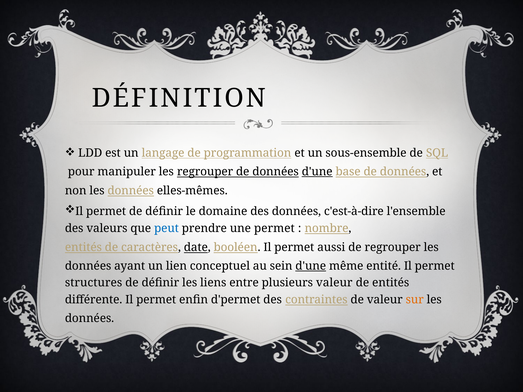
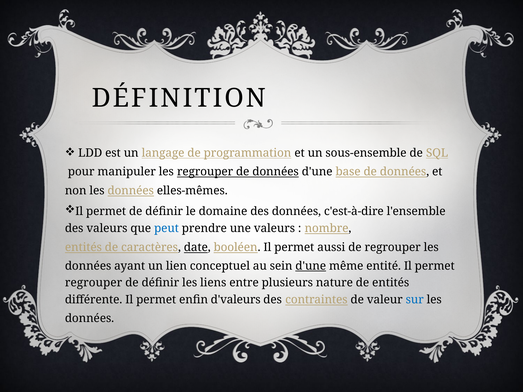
d'une at (317, 172) underline: present -> none
une permet: permet -> valeurs
structures at (94, 283): structures -> regrouper
plusieurs valeur: valeur -> nature
d'permet: d'permet -> d'valeurs
sur colour: orange -> blue
